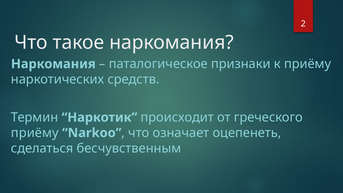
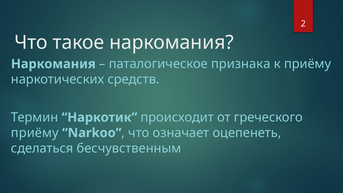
признаки: признаки -> признака
